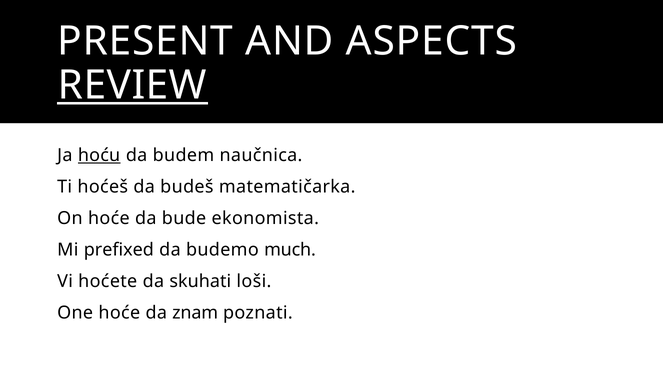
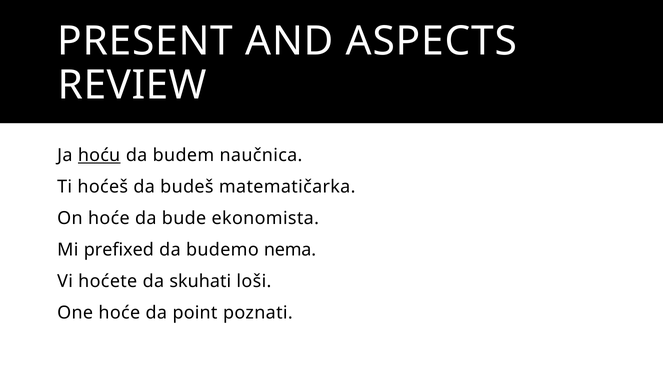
REVIEW underline: present -> none
much: much -> nema
znam: znam -> point
